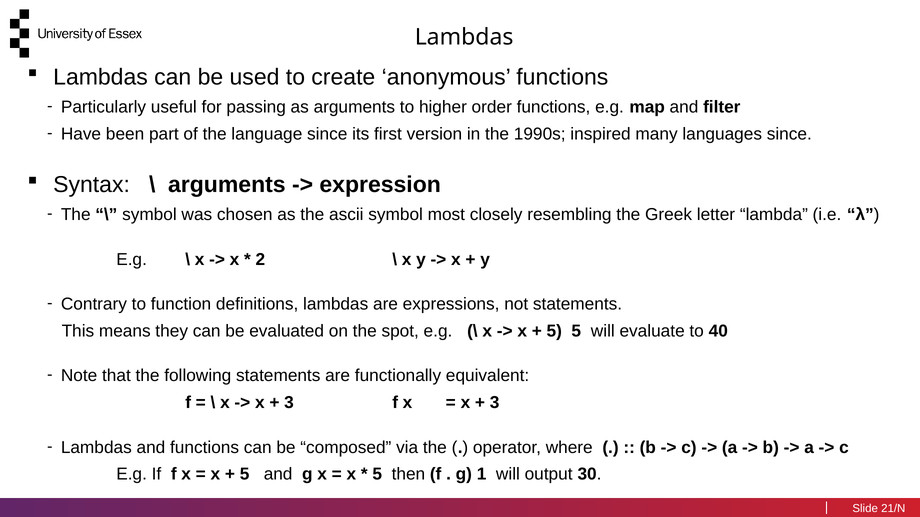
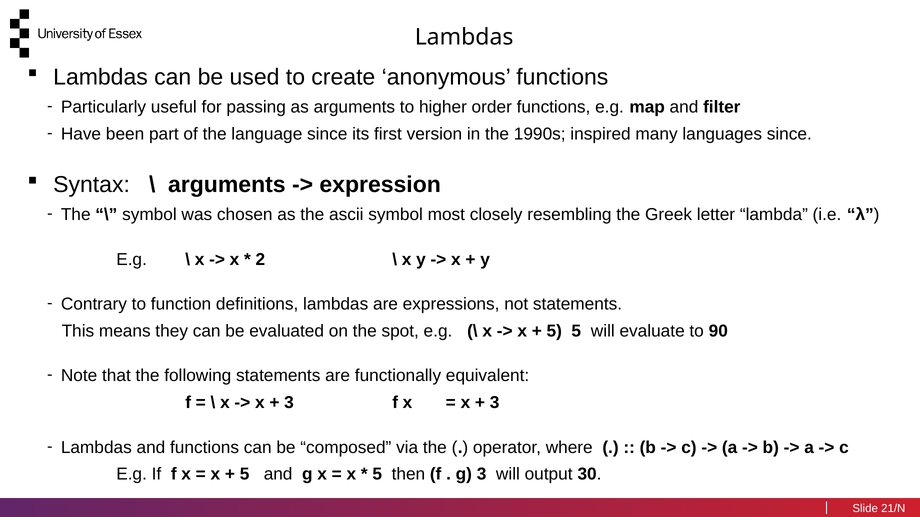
40: 40 -> 90
g 1: 1 -> 3
